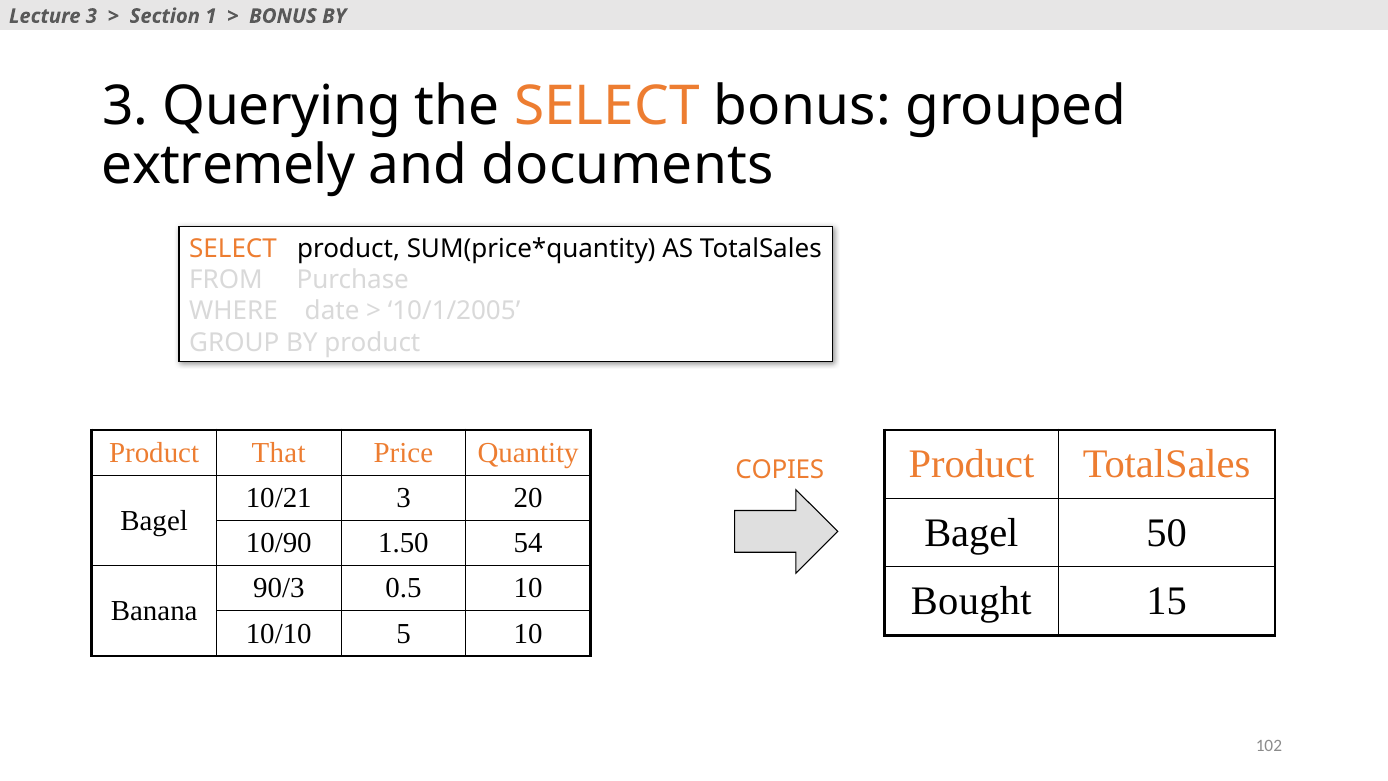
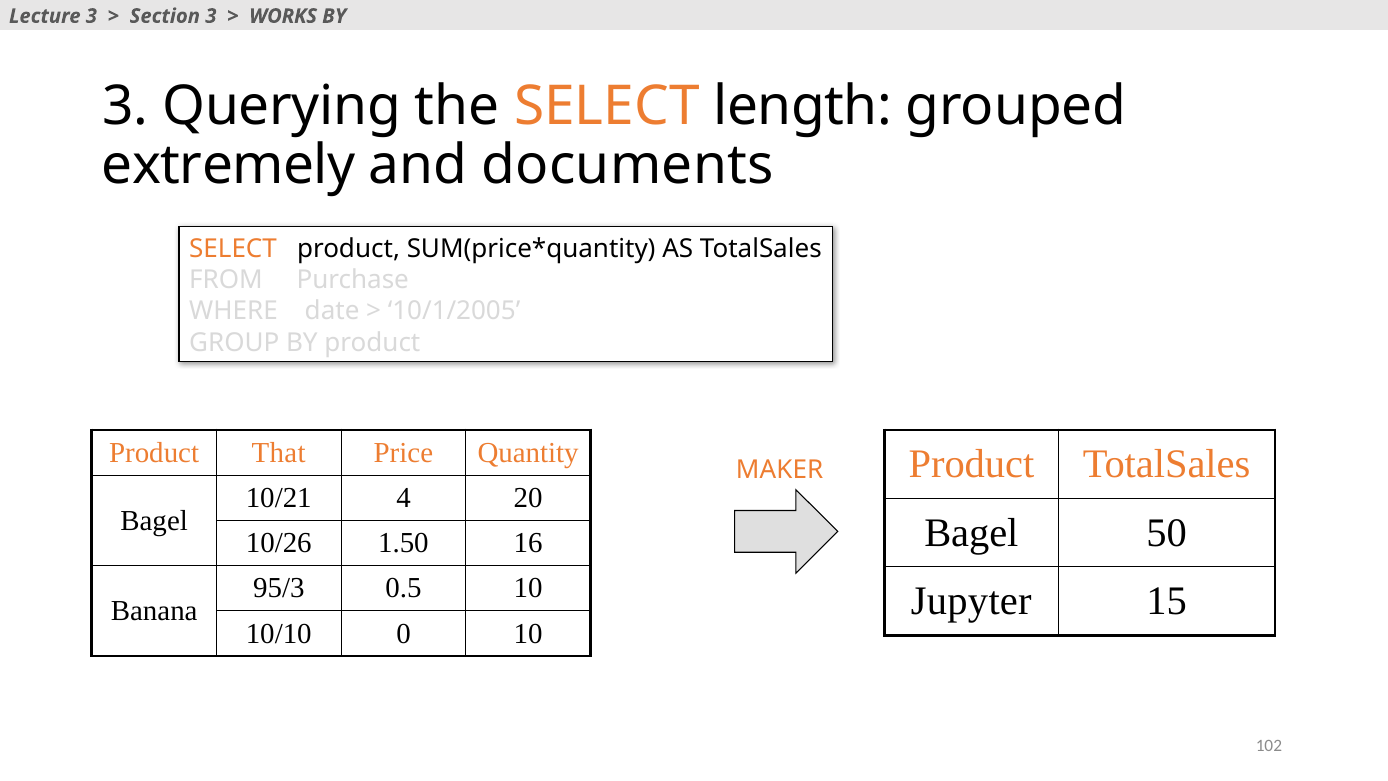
Section 1: 1 -> 3
BONUS at (283, 16): BONUS -> WORKS
SELECT bonus: bonus -> length
COPIES: COPIES -> MAKER
10/21 3: 3 -> 4
10/90: 10/90 -> 10/26
54: 54 -> 16
90/3: 90/3 -> 95/3
Bought: Bought -> Jupyter
5: 5 -> 0
